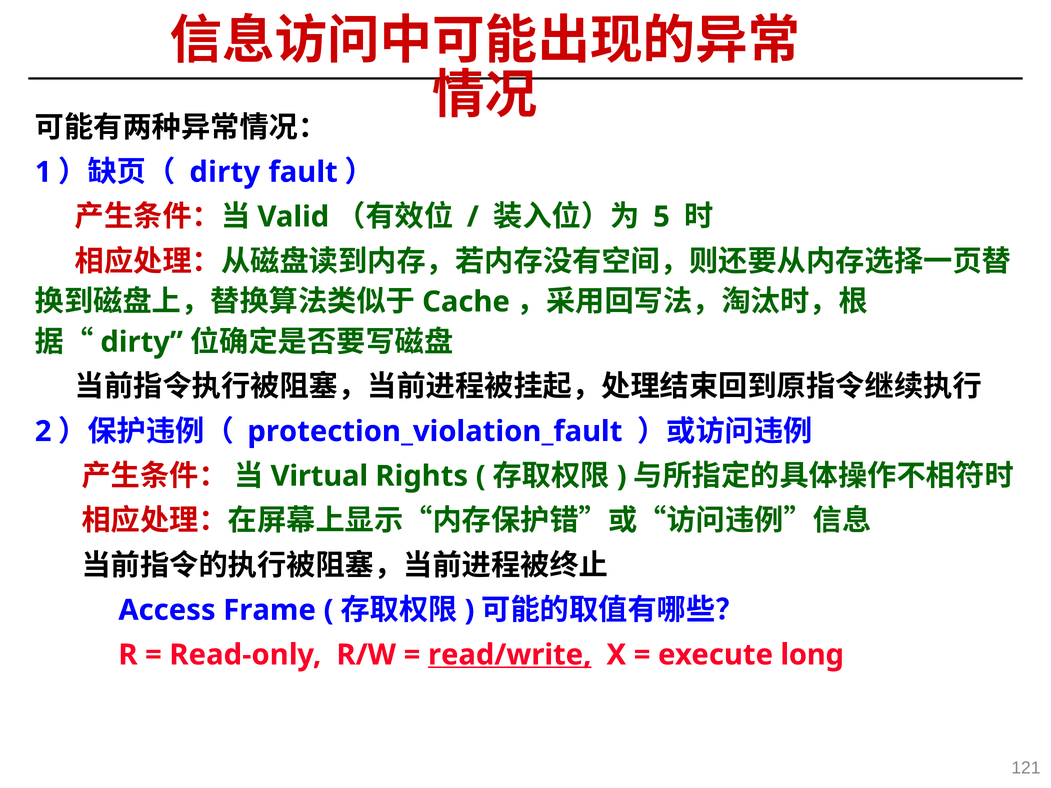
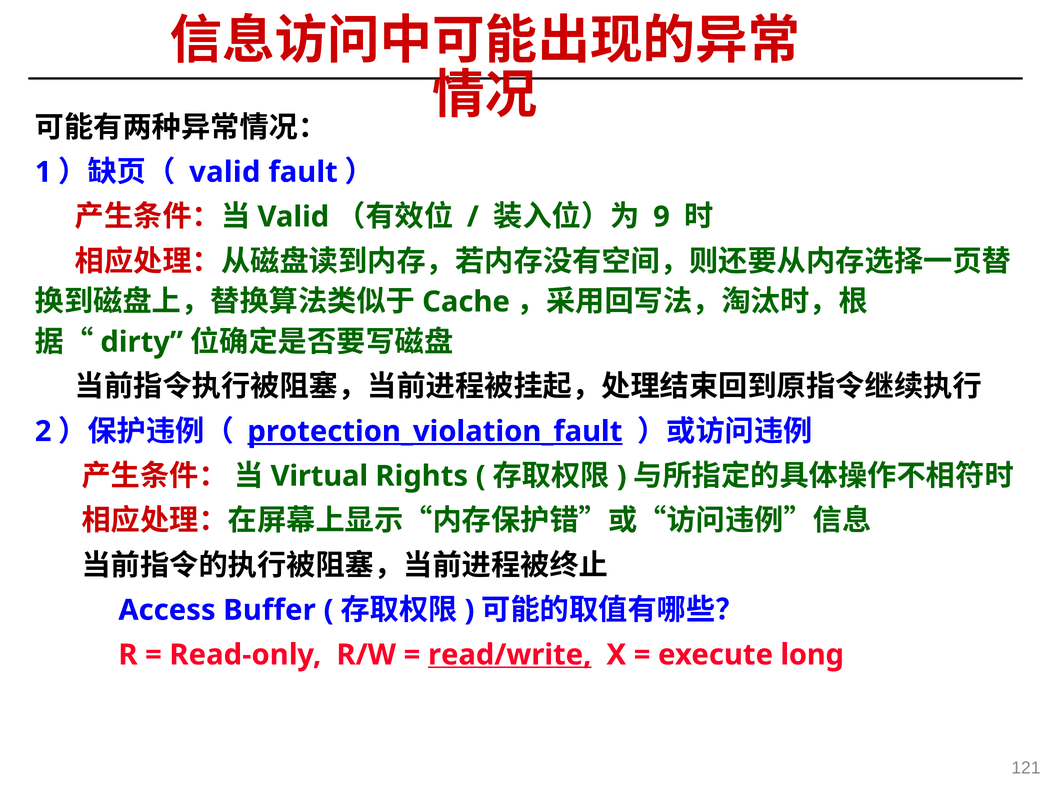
dirty at (225, 172): dirty -> valid
5: 5 -> 9
protection_violation_fault underline: none -> present
Frame: Frame -> Buffer
